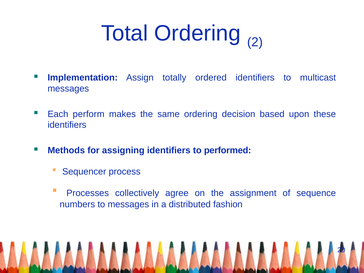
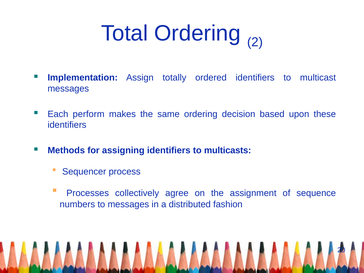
performed: performed -> multicasts
